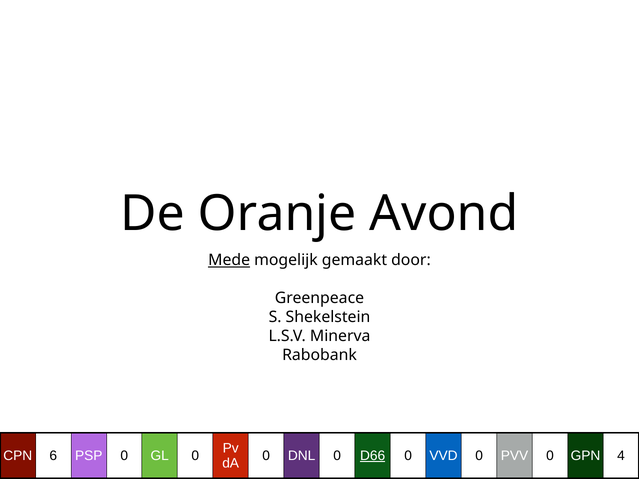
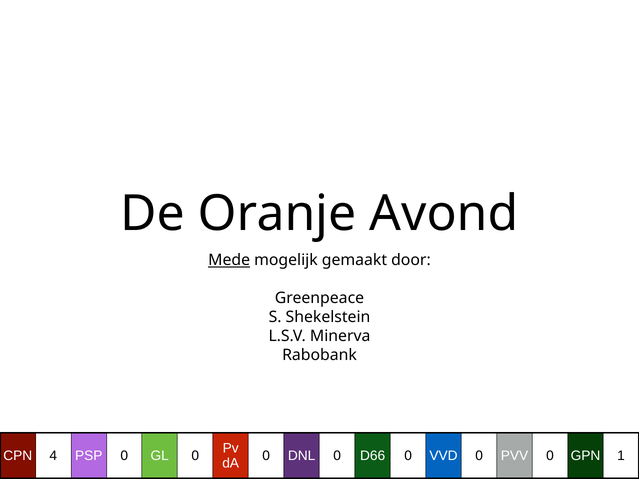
6: 6 -> 4
D66 underline: present -> none
4: 4 -> 1
